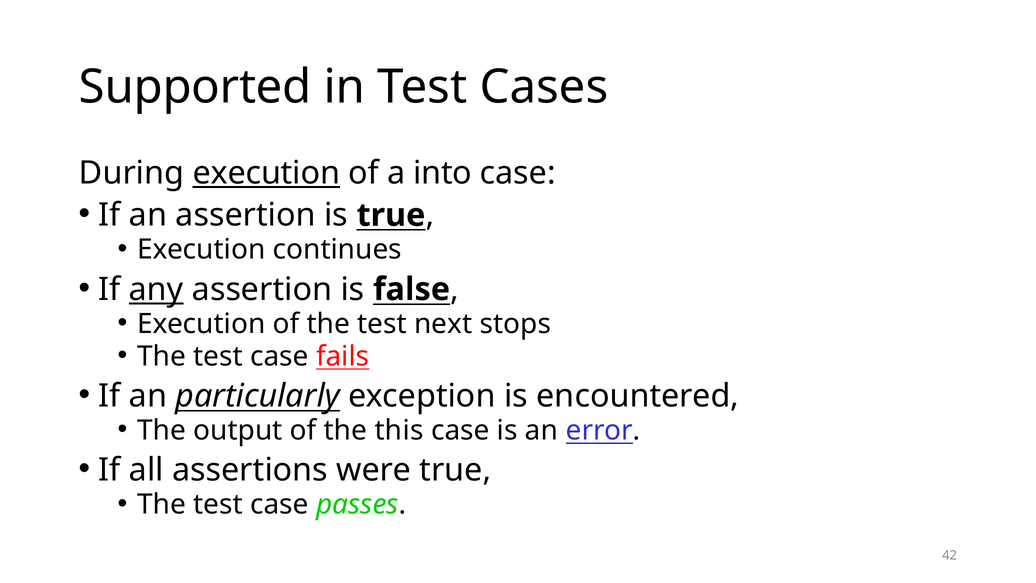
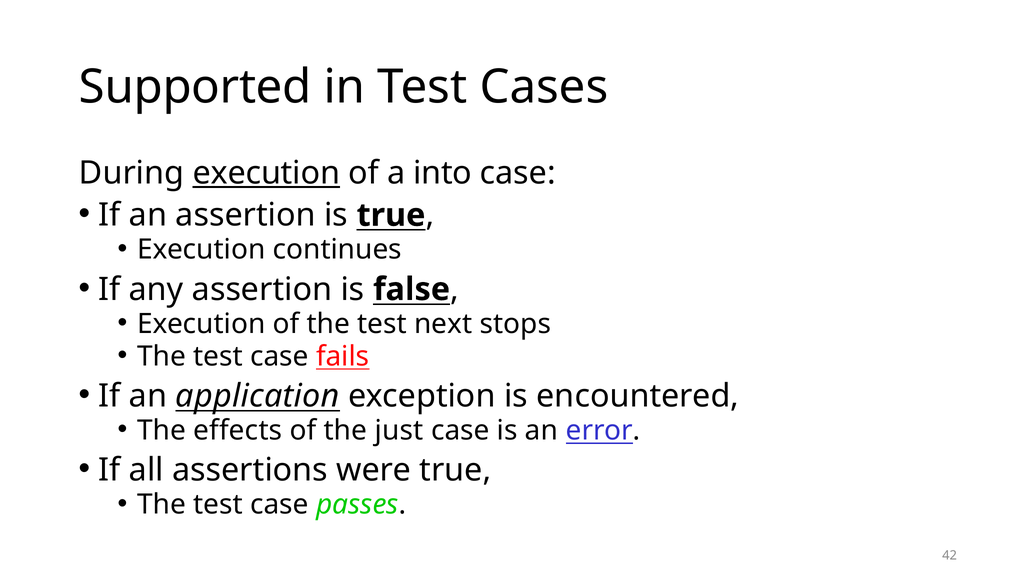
any underline: present -> none
particularly: particularly -> application
output: output -> effects
this: this -> just
